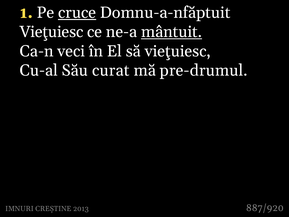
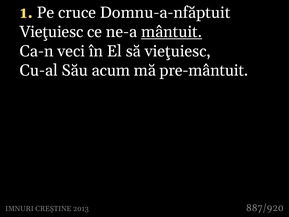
cruce underline: present -> none
curat: curat -> acum
pre-drumul: pre-drumul -> pre-mântuit
